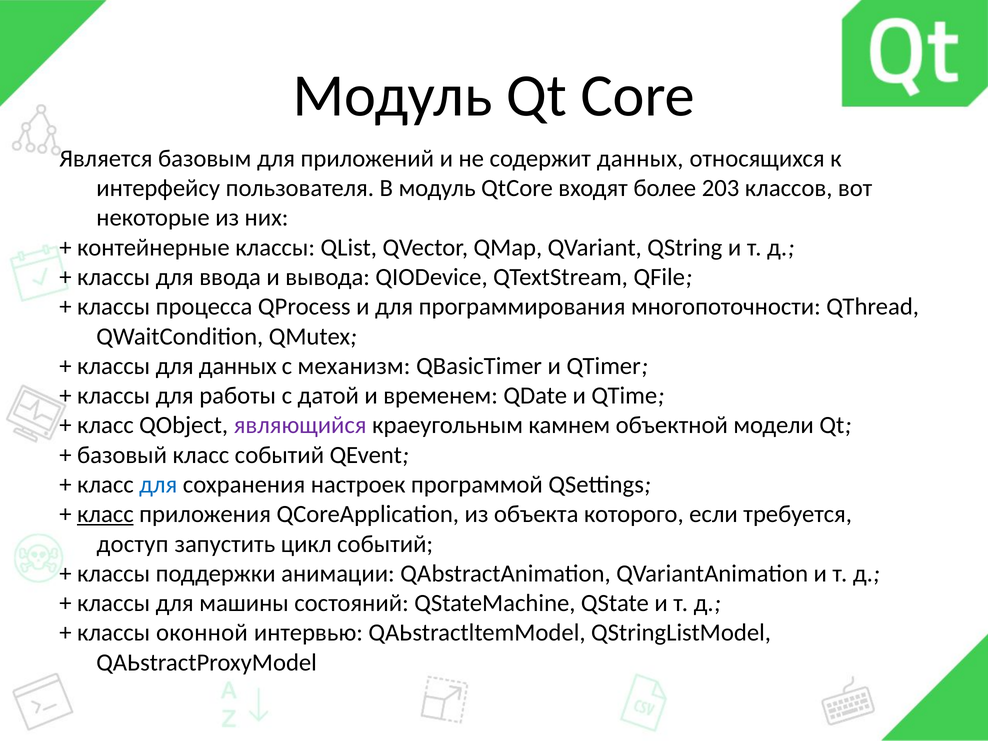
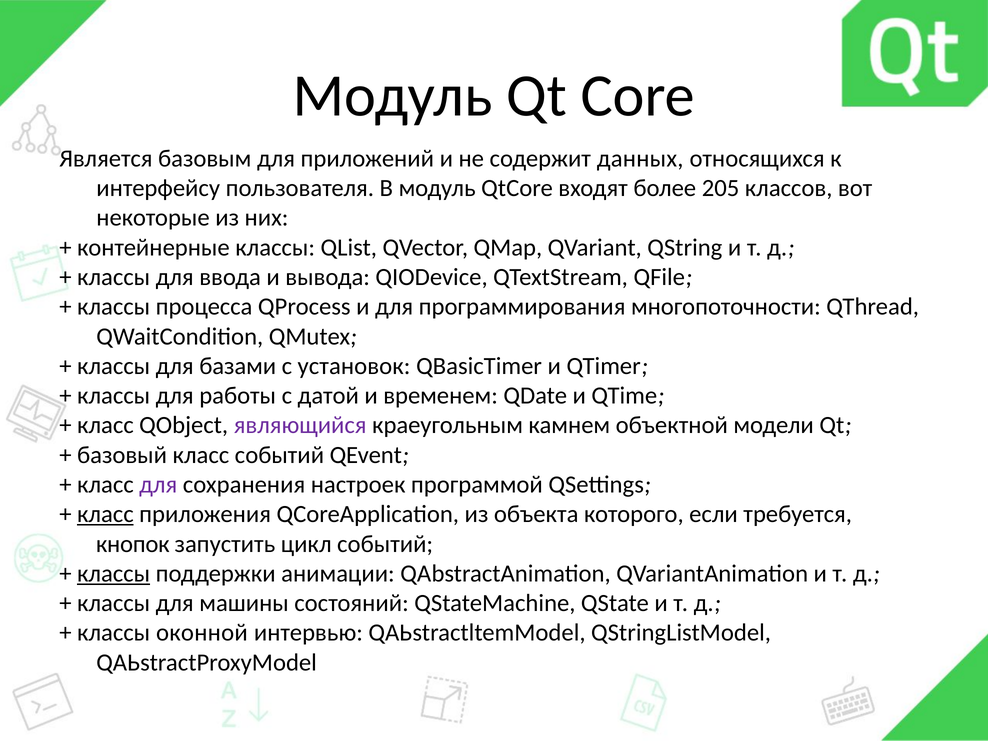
203: 203 -> 205
для данных: данных -> базами
механизм: механизм -> установок
для at (158, 485) colour: blue -> purple
доступ: доступ -> кнопок
классы at (114, 574) underline: none -> present
